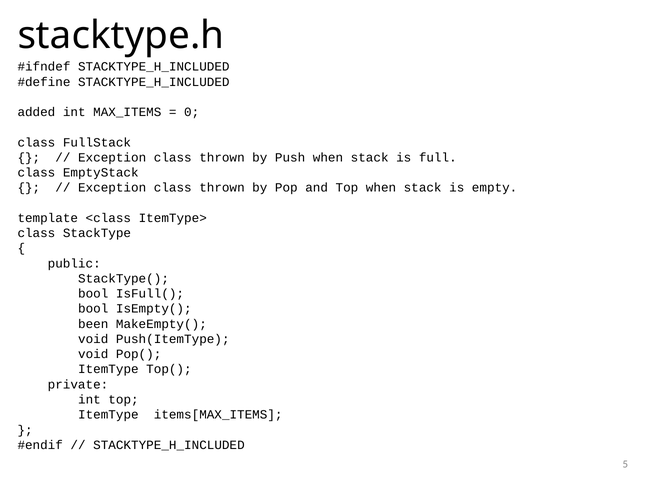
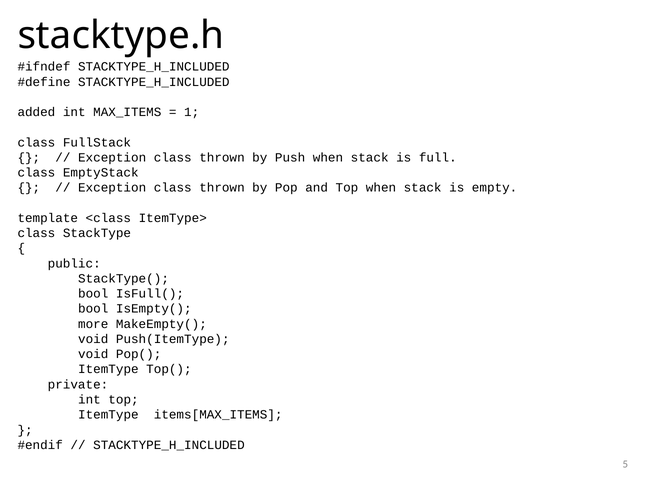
0: 0 -> 1
been: been -> more
